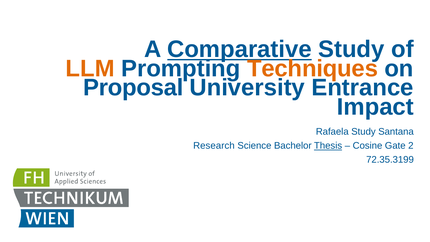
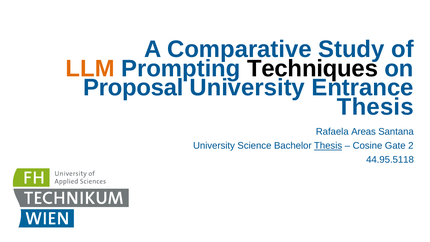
Comparative underline: present -> none
Techniques colour: orange -> black
Impact at (375, 107): Impact -> Thesis
Rafaela Study: Study -> Areas
Research at (214, 146): Research -> University
72.35.3199: 72.35.3199 -> 44.95.5118
